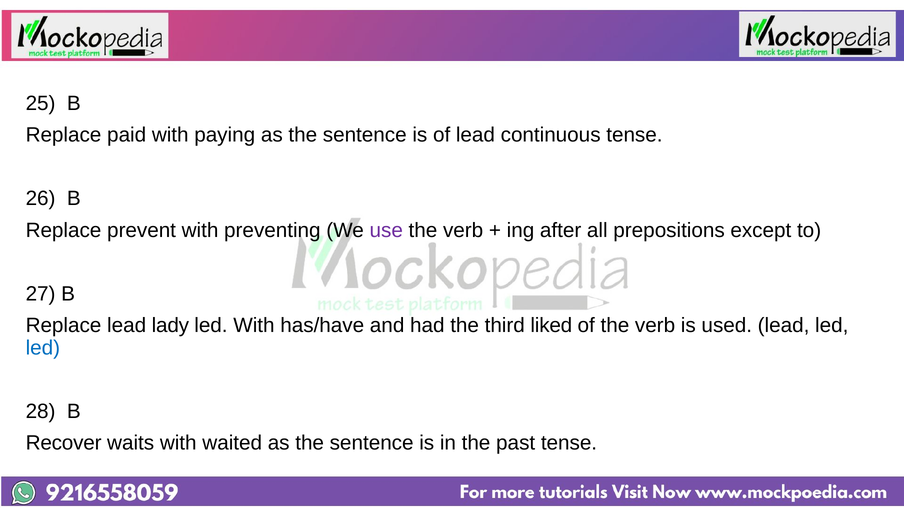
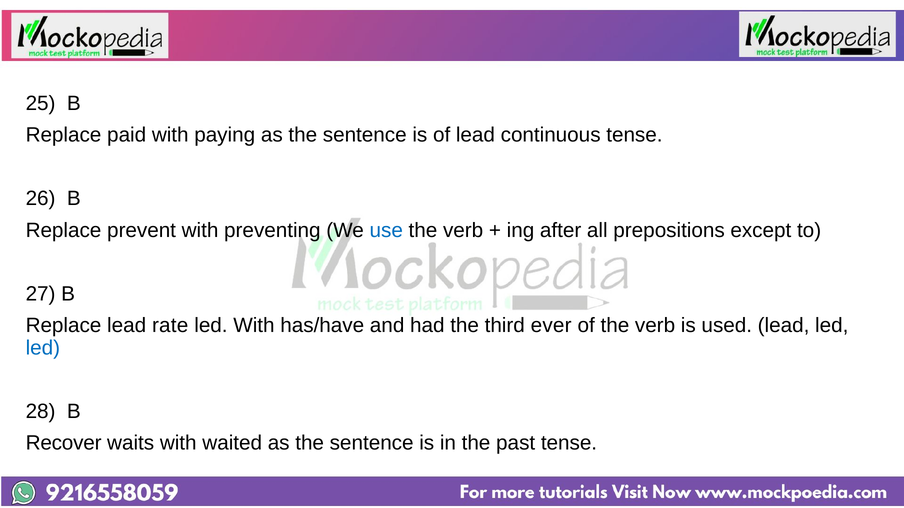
use colour: purple -> blue
lady: lady -> rate
liked: liked -> ever
